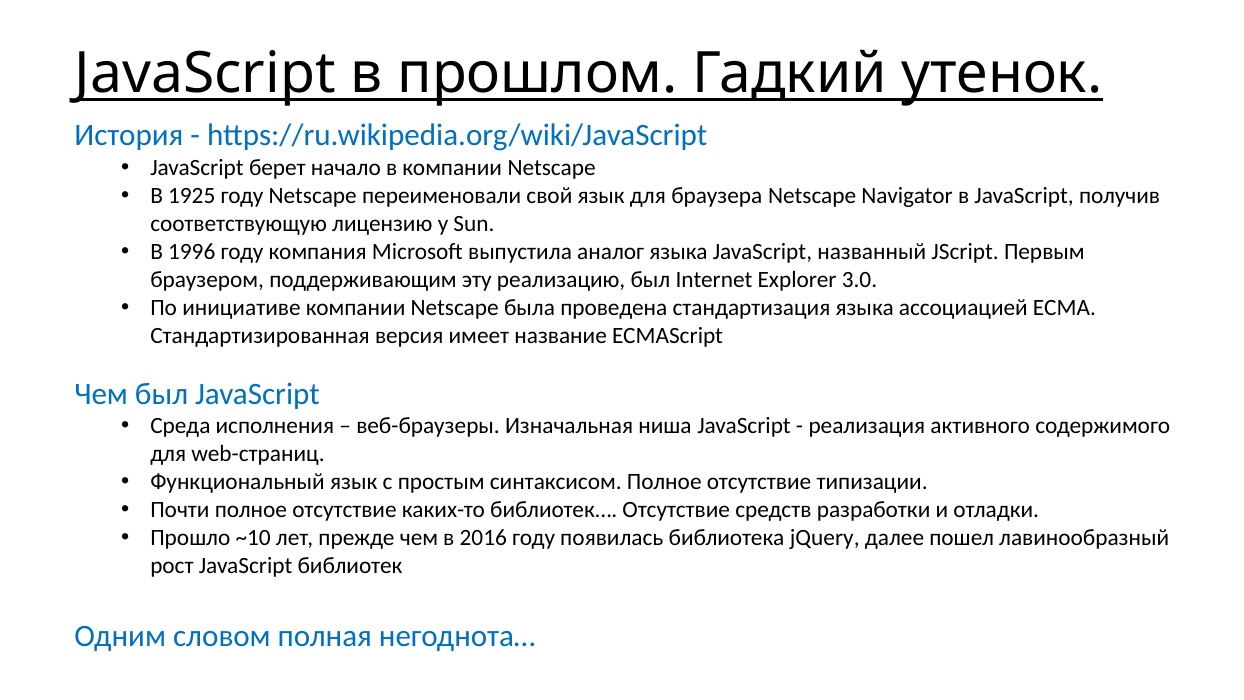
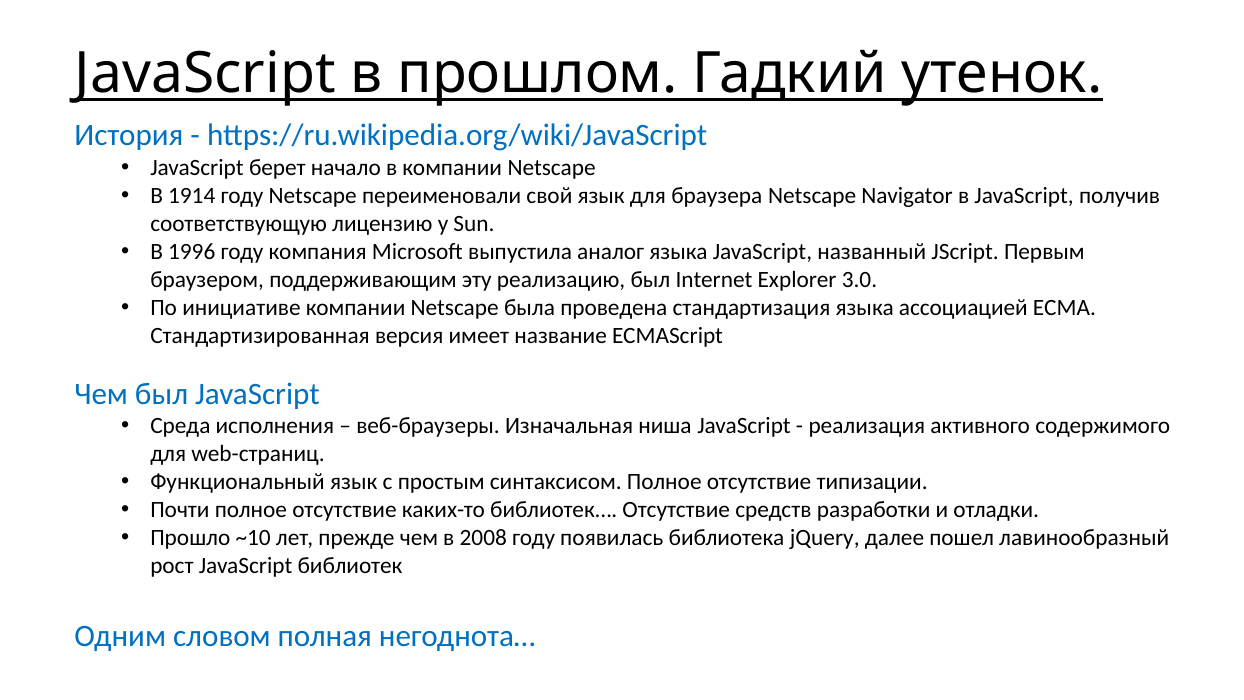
1925: 1925 -> 1914
2016: 2016 -> 2008
